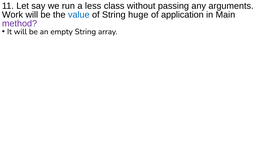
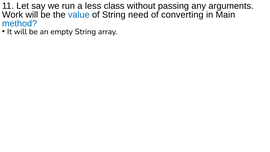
huge: huge -> need
application: application -> converting
method colour: purple -> blue
